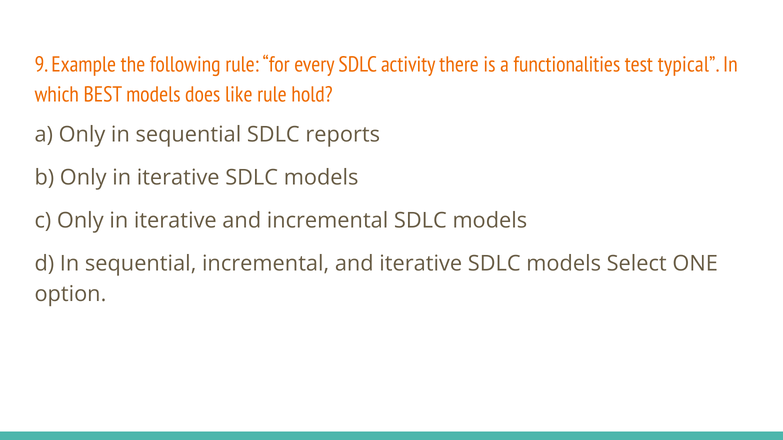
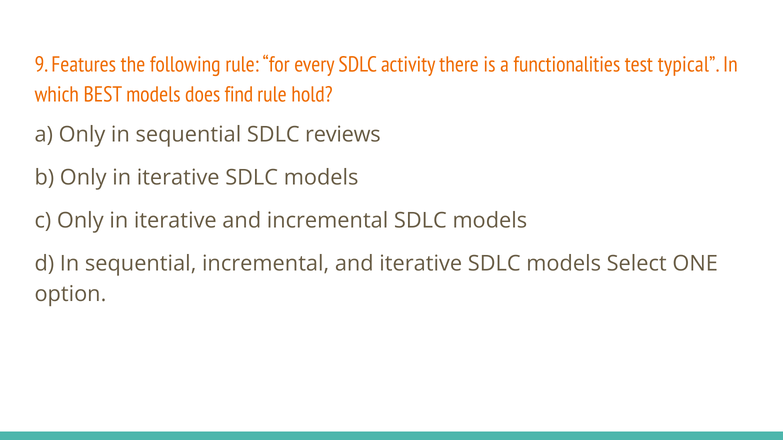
Example: Example -> Features
like: like -> find
reports: reports -> reviews
